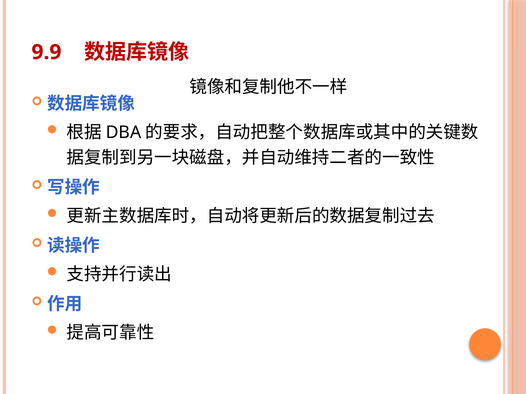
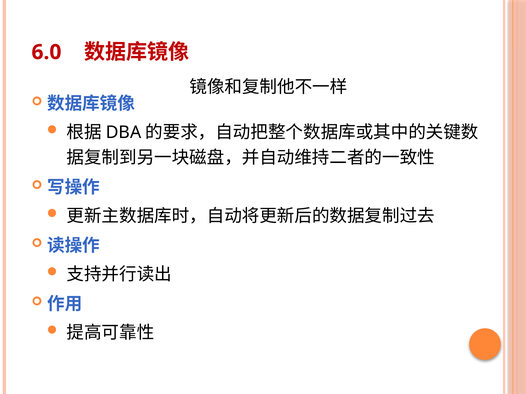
9.9: 9.9 -> 6.0
